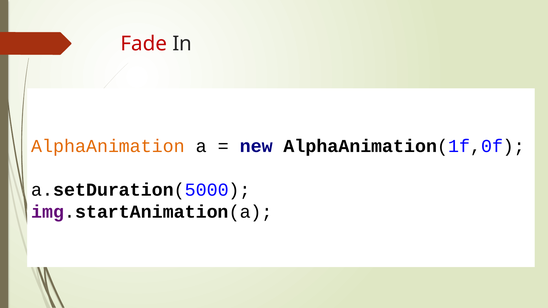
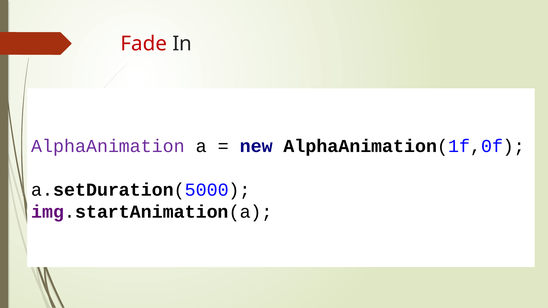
AlphaAnimation colour: orange -> purple
